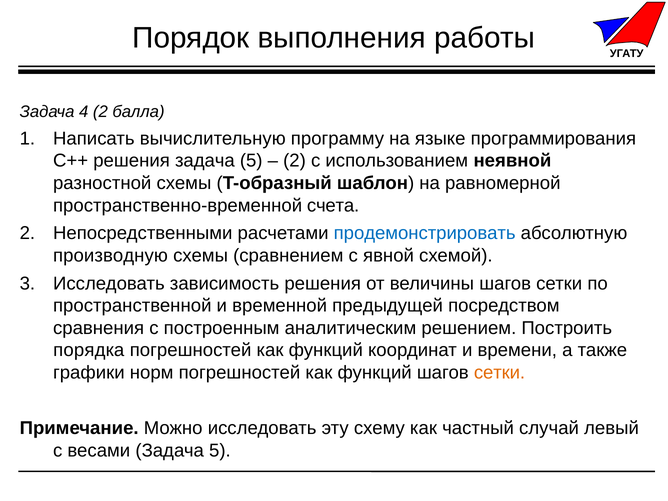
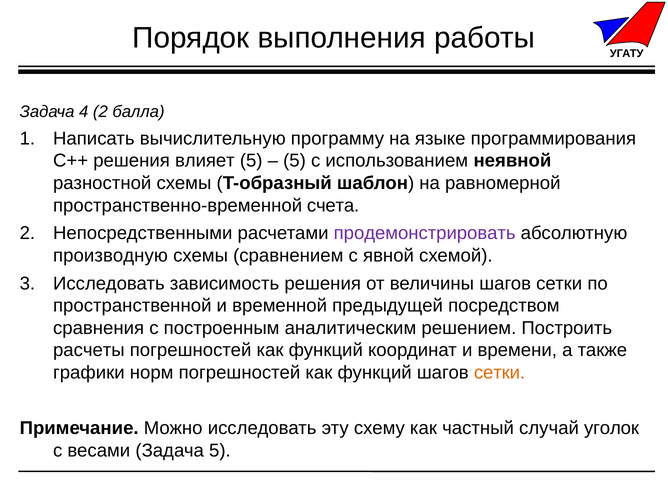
решения задача: задача -> влияет
2 at (295, 161): 2 -> 5
продемонстрировать colour: blue -> purple
порядка: порядка -> расчеты
левый: левый -> уголок
